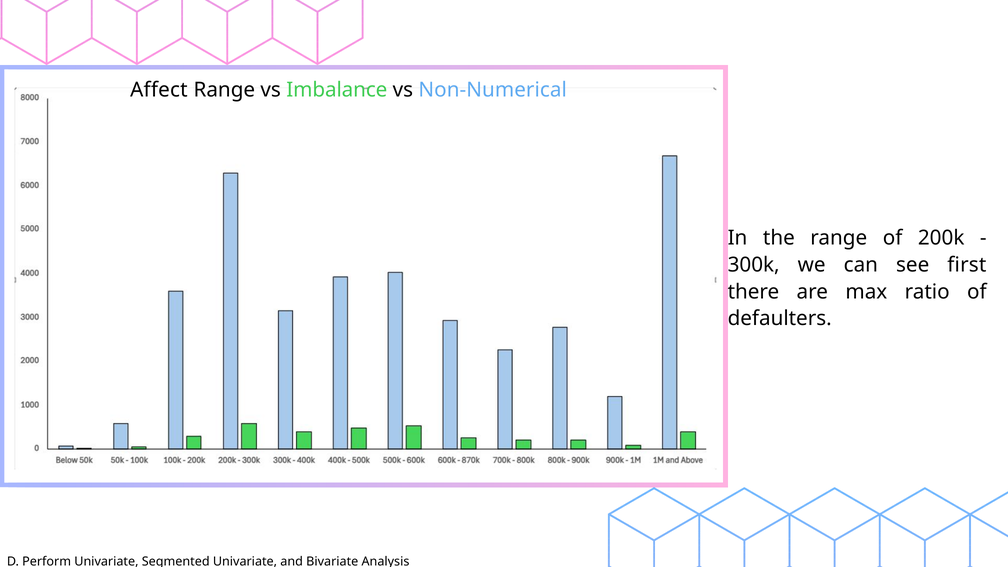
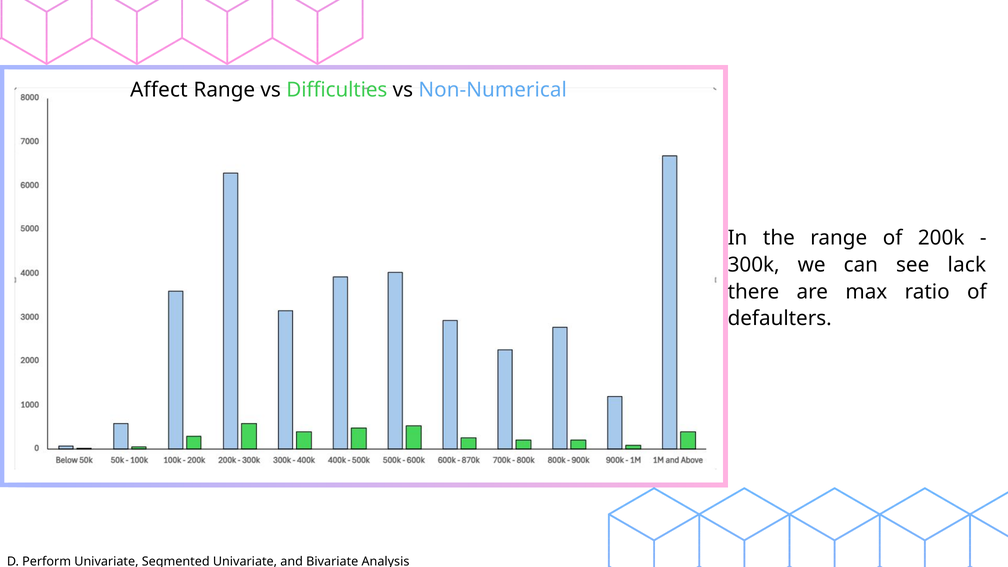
Imbalance: Imbalance -> Difficulties
first: first -> lack
